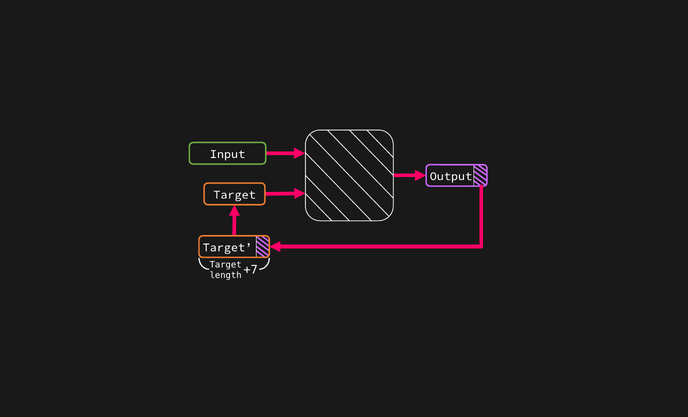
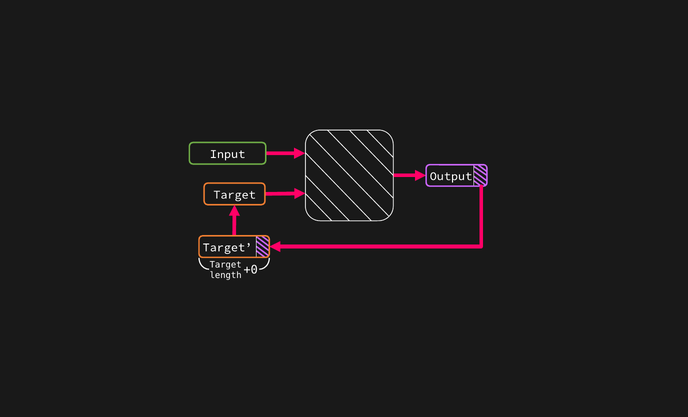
+7: +7 -> +0
